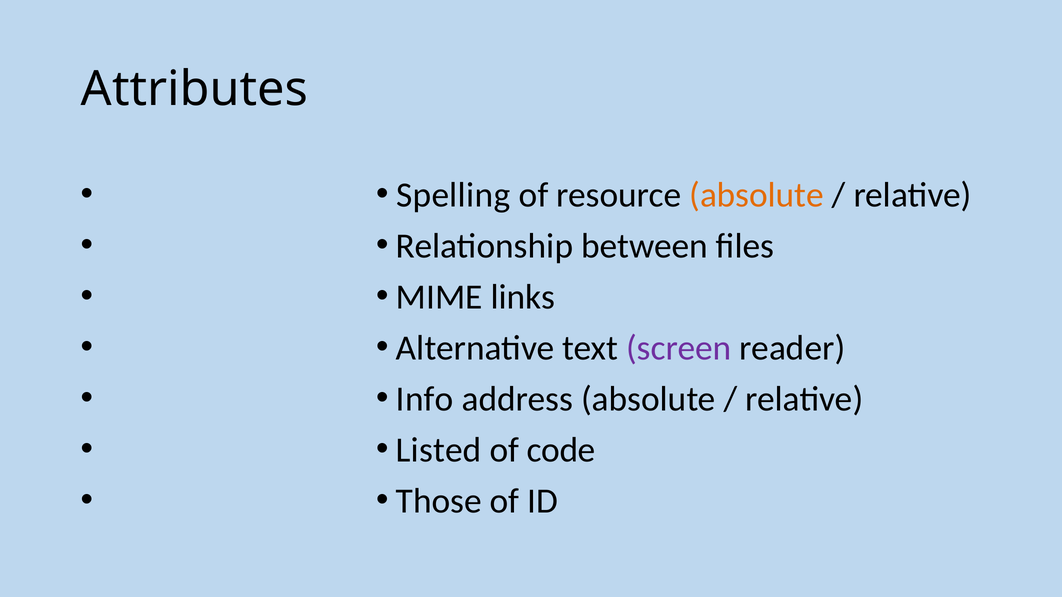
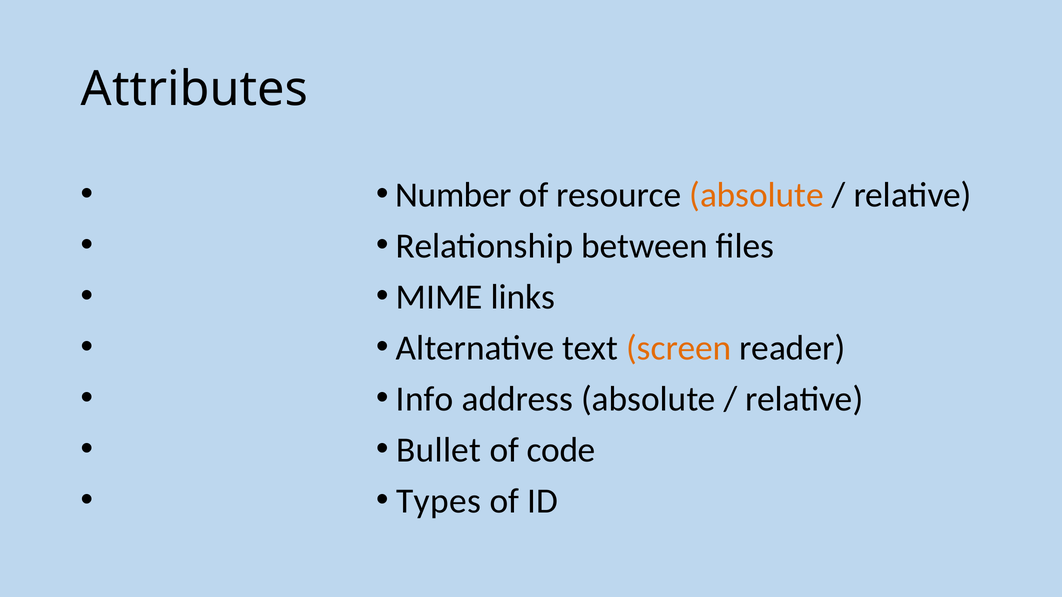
Spelling: Spelling -> Number
screen colour: purple -> orange
Listed: Listed -> Bullet
Those: Those -> Types
